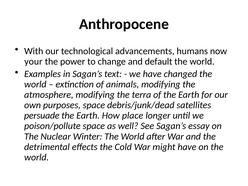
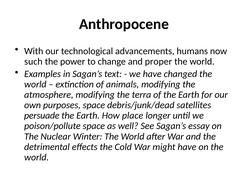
your: your -> such
default: default -> proper
